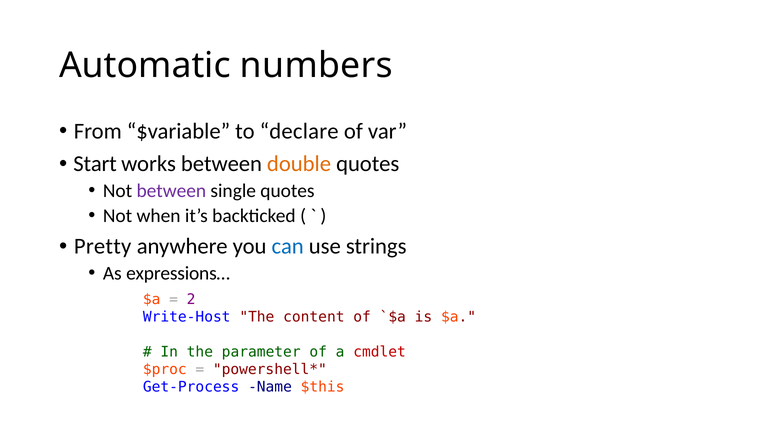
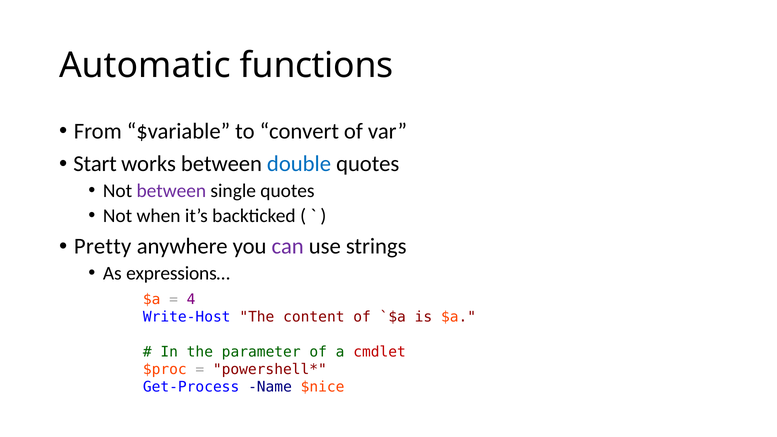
numbers: numbers -> functions
declare: declare -> convert
double colour: orange -> blue
can colour: blue -> purple
2: 2 -> 4
$this: $this -> $nice
